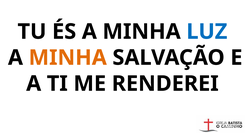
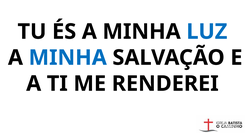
MINHA at (68, 58) colour: orange -> blue
